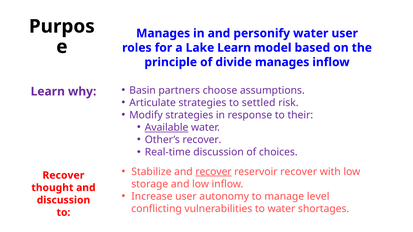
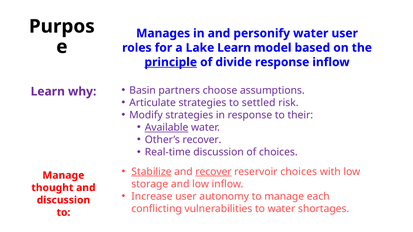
principle underline: none -> present
divide manages: manages -> response
Stabilize underline: none -> present
reservoir recover: recover -> choices
Recover at (63, 176): Recover -> Manage
level: level -> each
